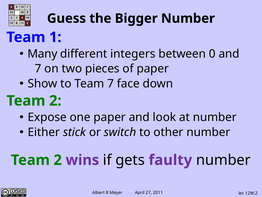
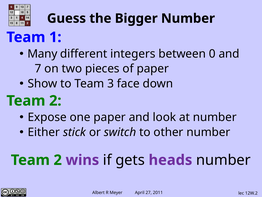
Team 7: 7 -> 3
faulty: faulty -> heads
